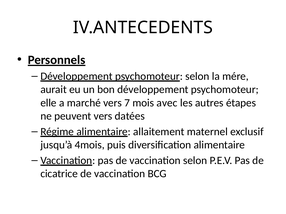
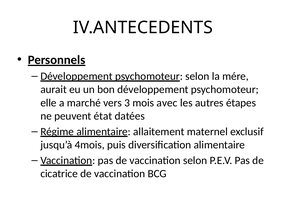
7: 7 -> 3
peuvent vers: vers -> état
